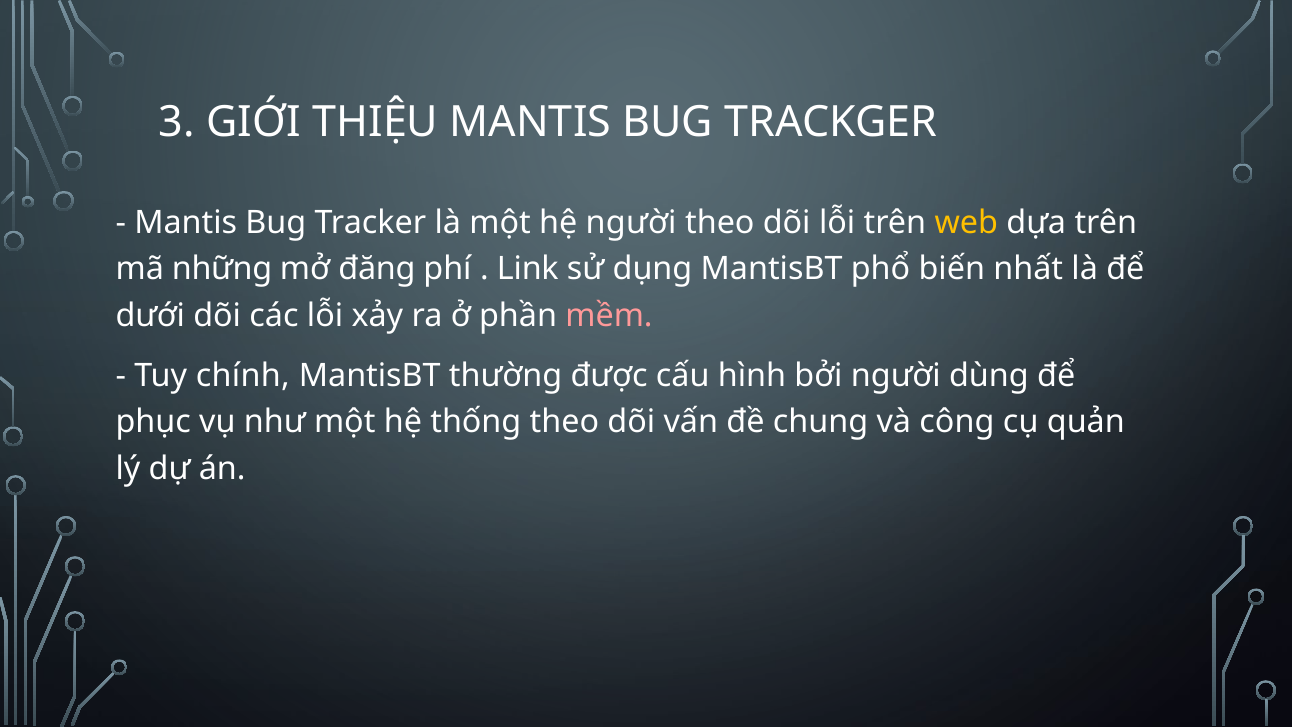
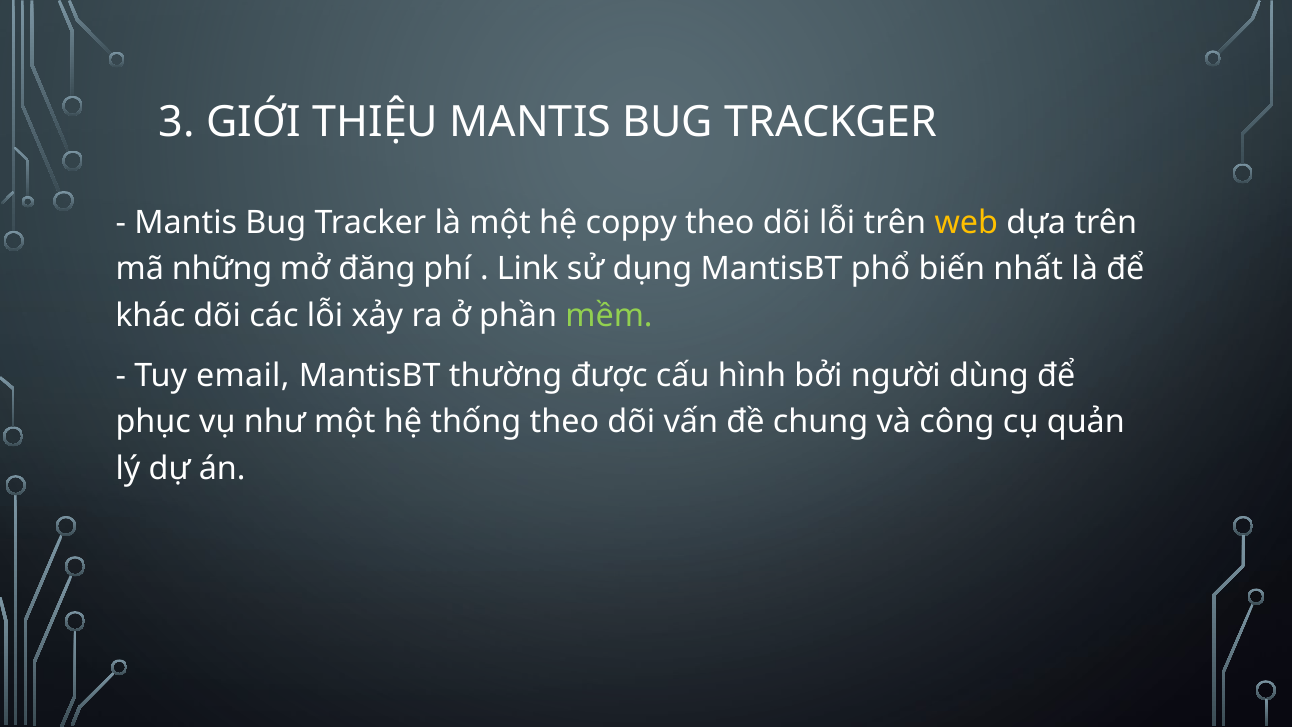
hệ người: người -> coppy
dưới: dưới -> khác
mềm colour: pink -> light green
chính: chính -> email
